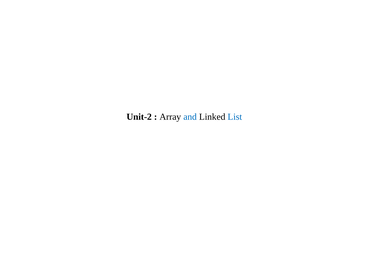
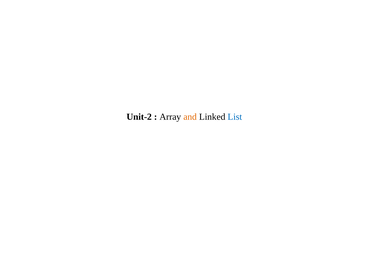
and colour: blue -> orange
